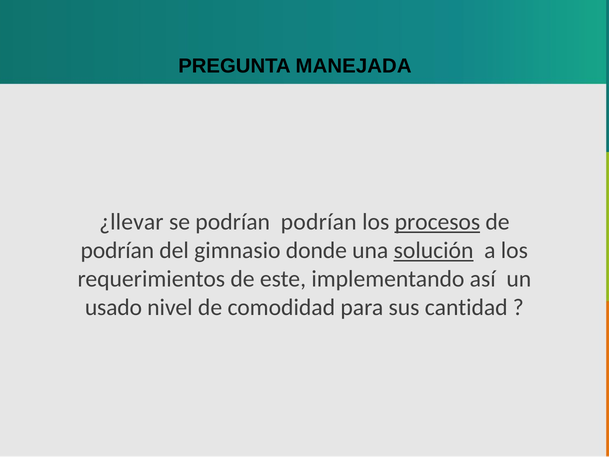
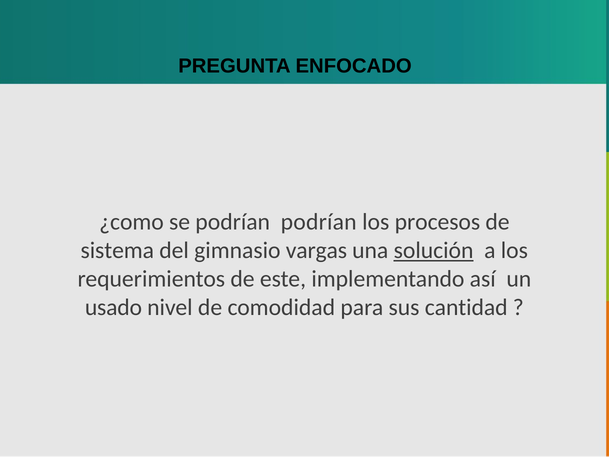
MANEJADA: MANEJADA -> ENFOCADO
¿llevar: ¿llevar -> ¿como
procesos underline: present -> none
podrían at (117, 250): podrían -> sistema
donde: donde -> vargas
